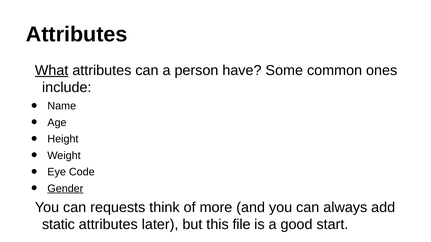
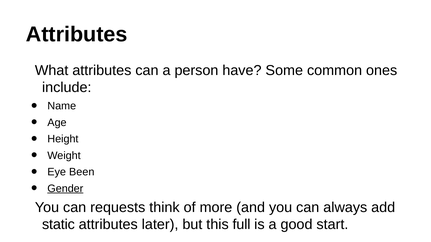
What underline: present -> none
Code: Code -> Been
file: file -> full
